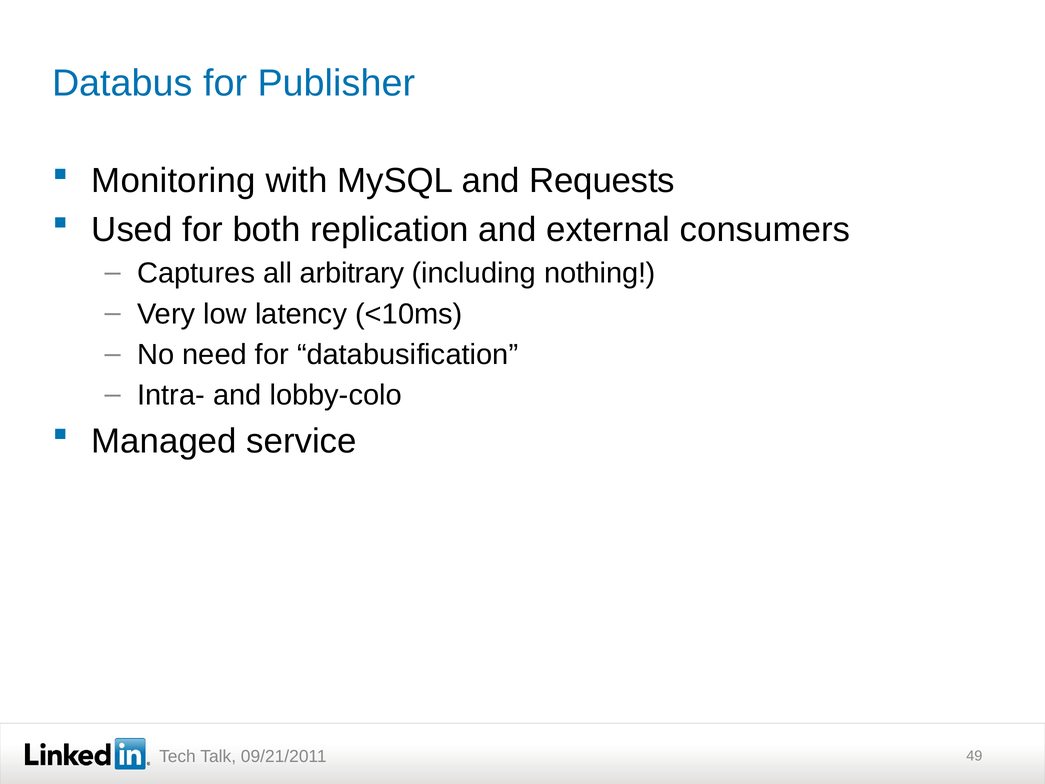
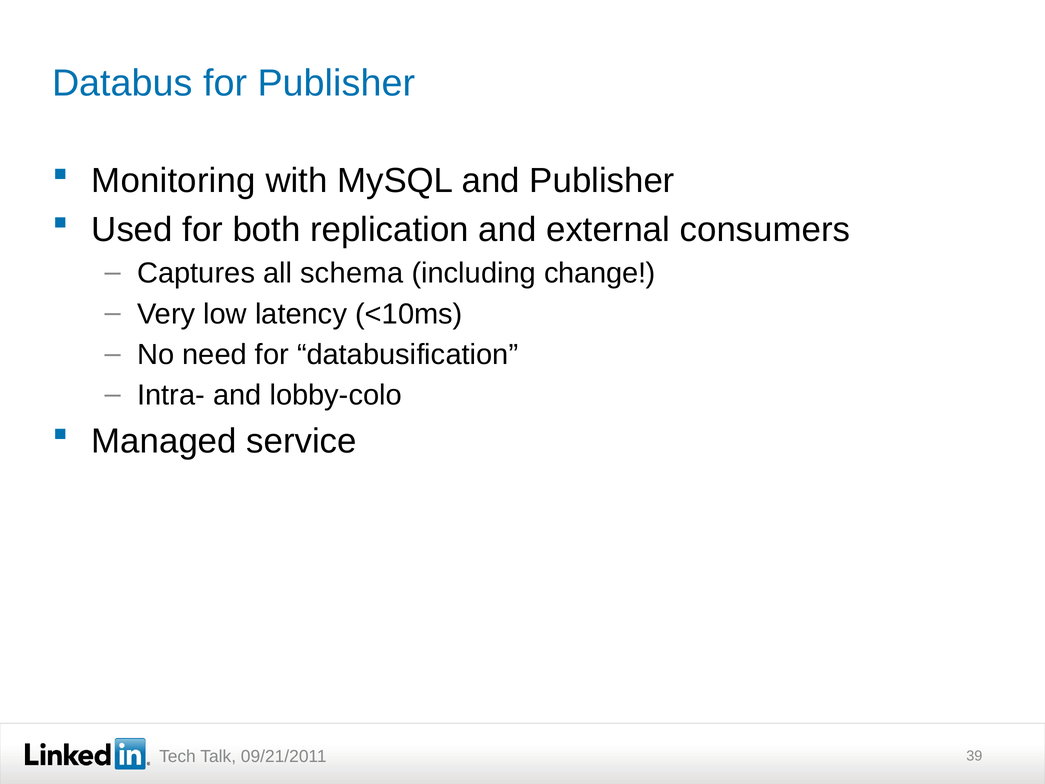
and Requests: Requests -> Publisher
arbitrary: arbitrary -> schema
nothing: nothing -> change
49: 49 -> 39
